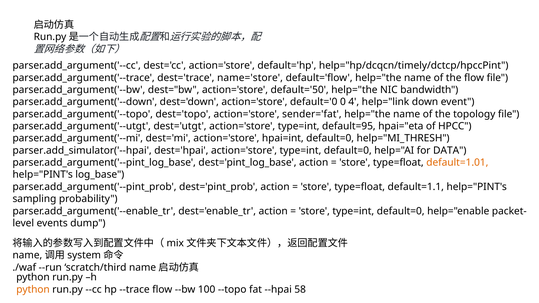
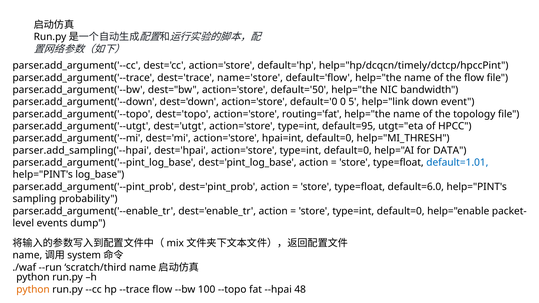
4: 4 -> 5
sender='fat: sender='fat -> routing='fat
hpai="eta: hpai="eta -> utgt="eta
parser.add_simulator('--hpai: parser.add_simulator('--hpai -> parser.add_sampling('--hpai
default=1.01 colour: orange -> blue
default=1.1: default=1.1 -> default=6.0
58: 58 -> 48
